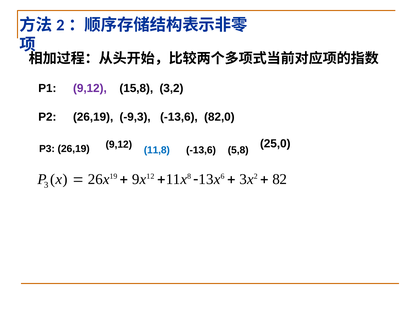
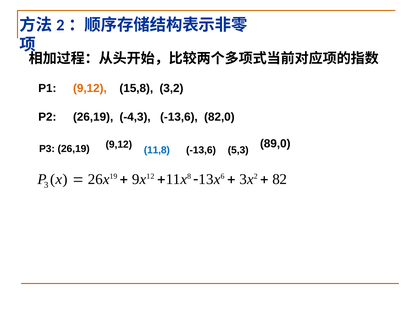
9,12 at (90, 88) colour: purple -> orange
-9,3: -9,3 -> -4,3
25,0: 25,0 -> 89,0
5,8: 5,8 -> 5,3
